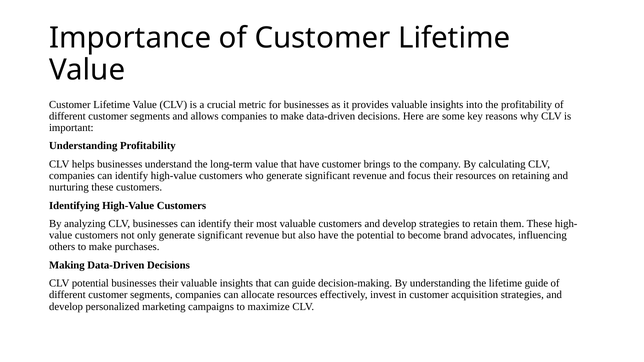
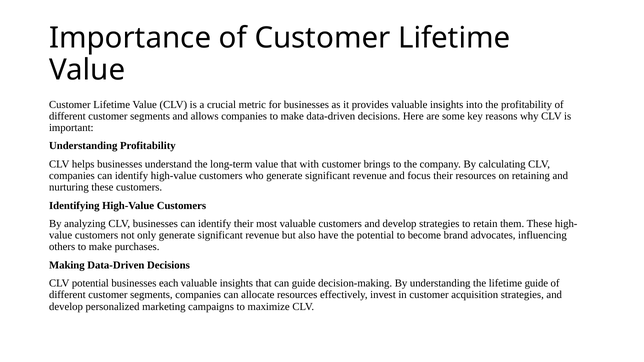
that have: have -> with
businesses their: their -> each
